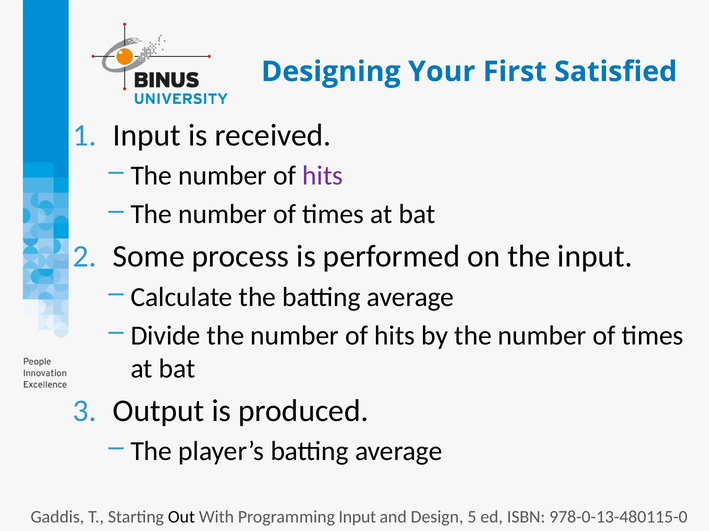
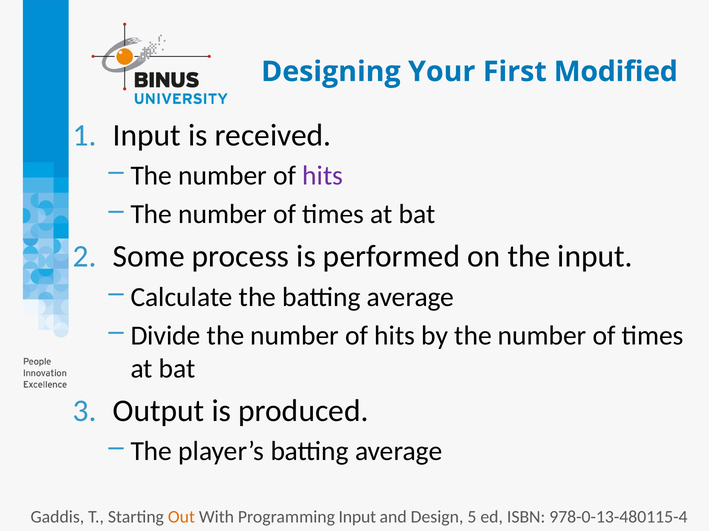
Satisfied: Satisfied -> Modified
Out colour: black -> orange
978-0-13-480115-0: 978-0-13-480115-0 -> 978-0-13-480115-4
